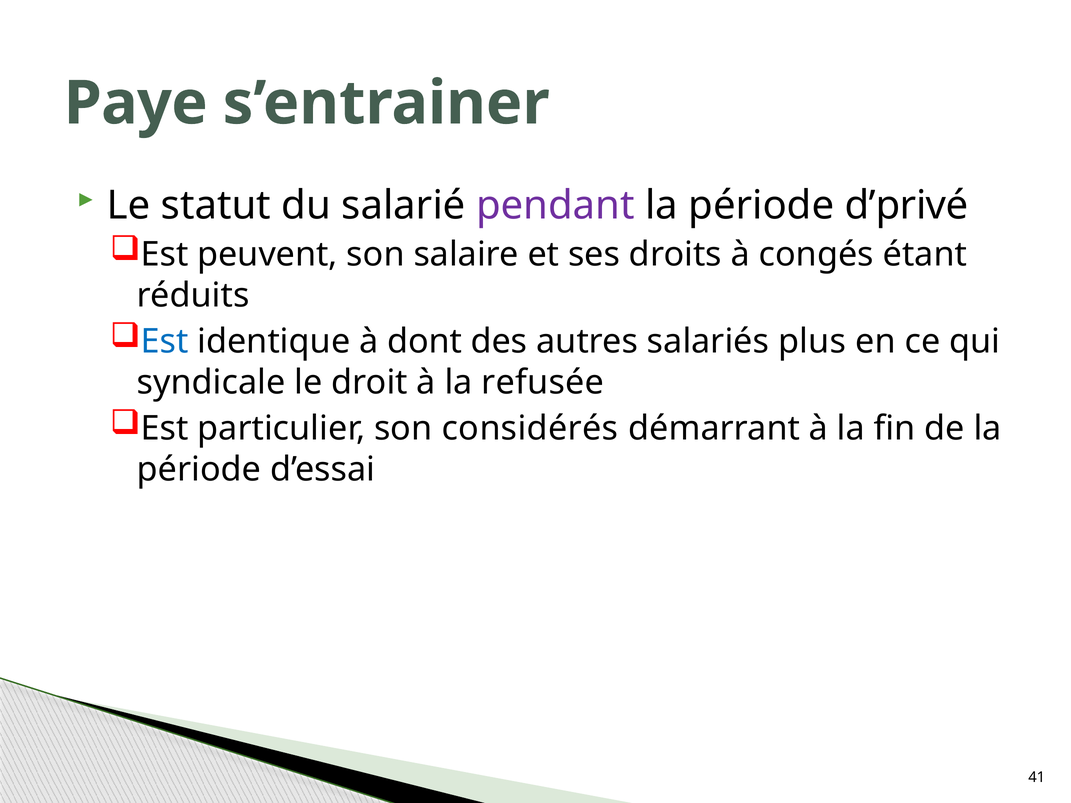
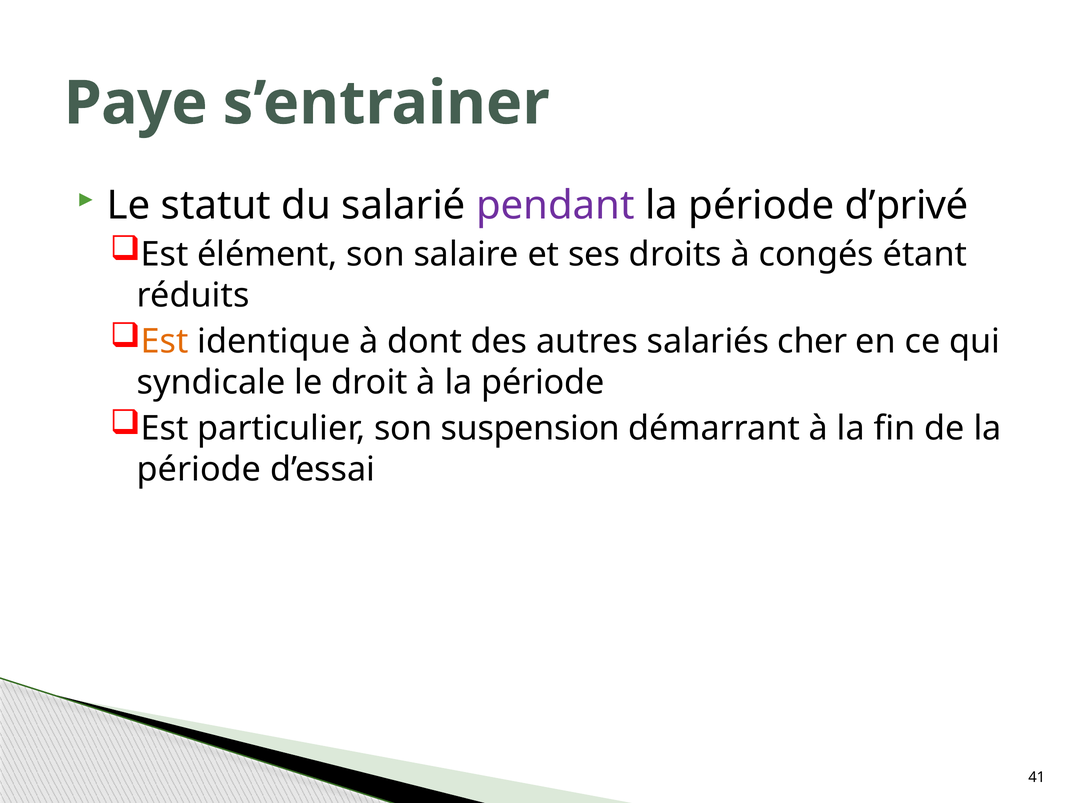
peuvent: peuvent -> élément
Est at (165, 342) colour: blue -> orange
plus: plus -> cher
à la refusée: refusée -> période
considérés: considérés -> suspension
